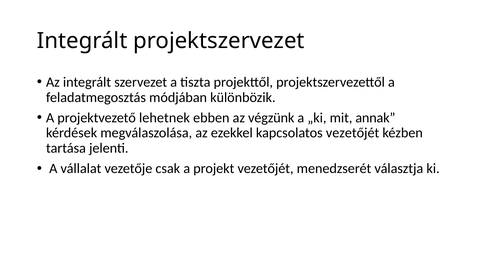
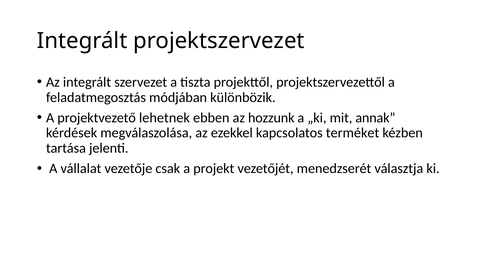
végzünk: végzünk -> hozzunk
kapcsolatos vezetőjét: vezetőjét -> terméket
